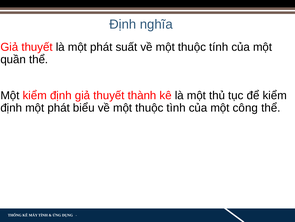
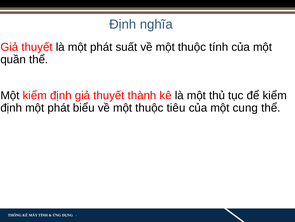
tình: tình -> tiêu
công: công -> cung
